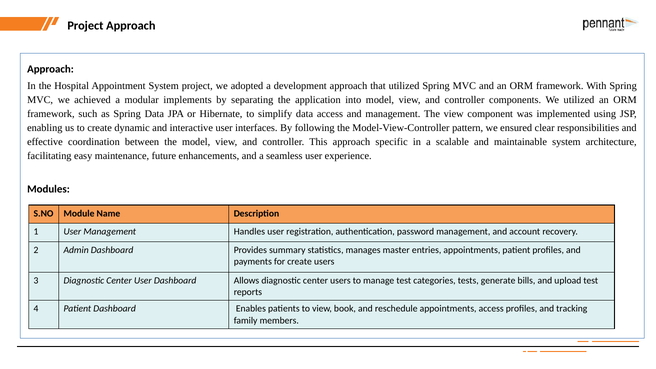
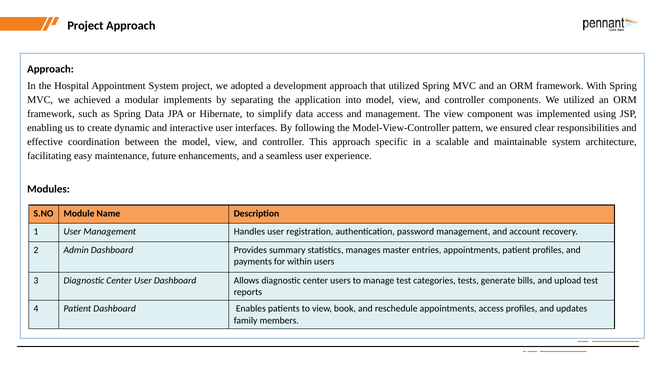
for create: create -> within
tracking: tracking -> updates
